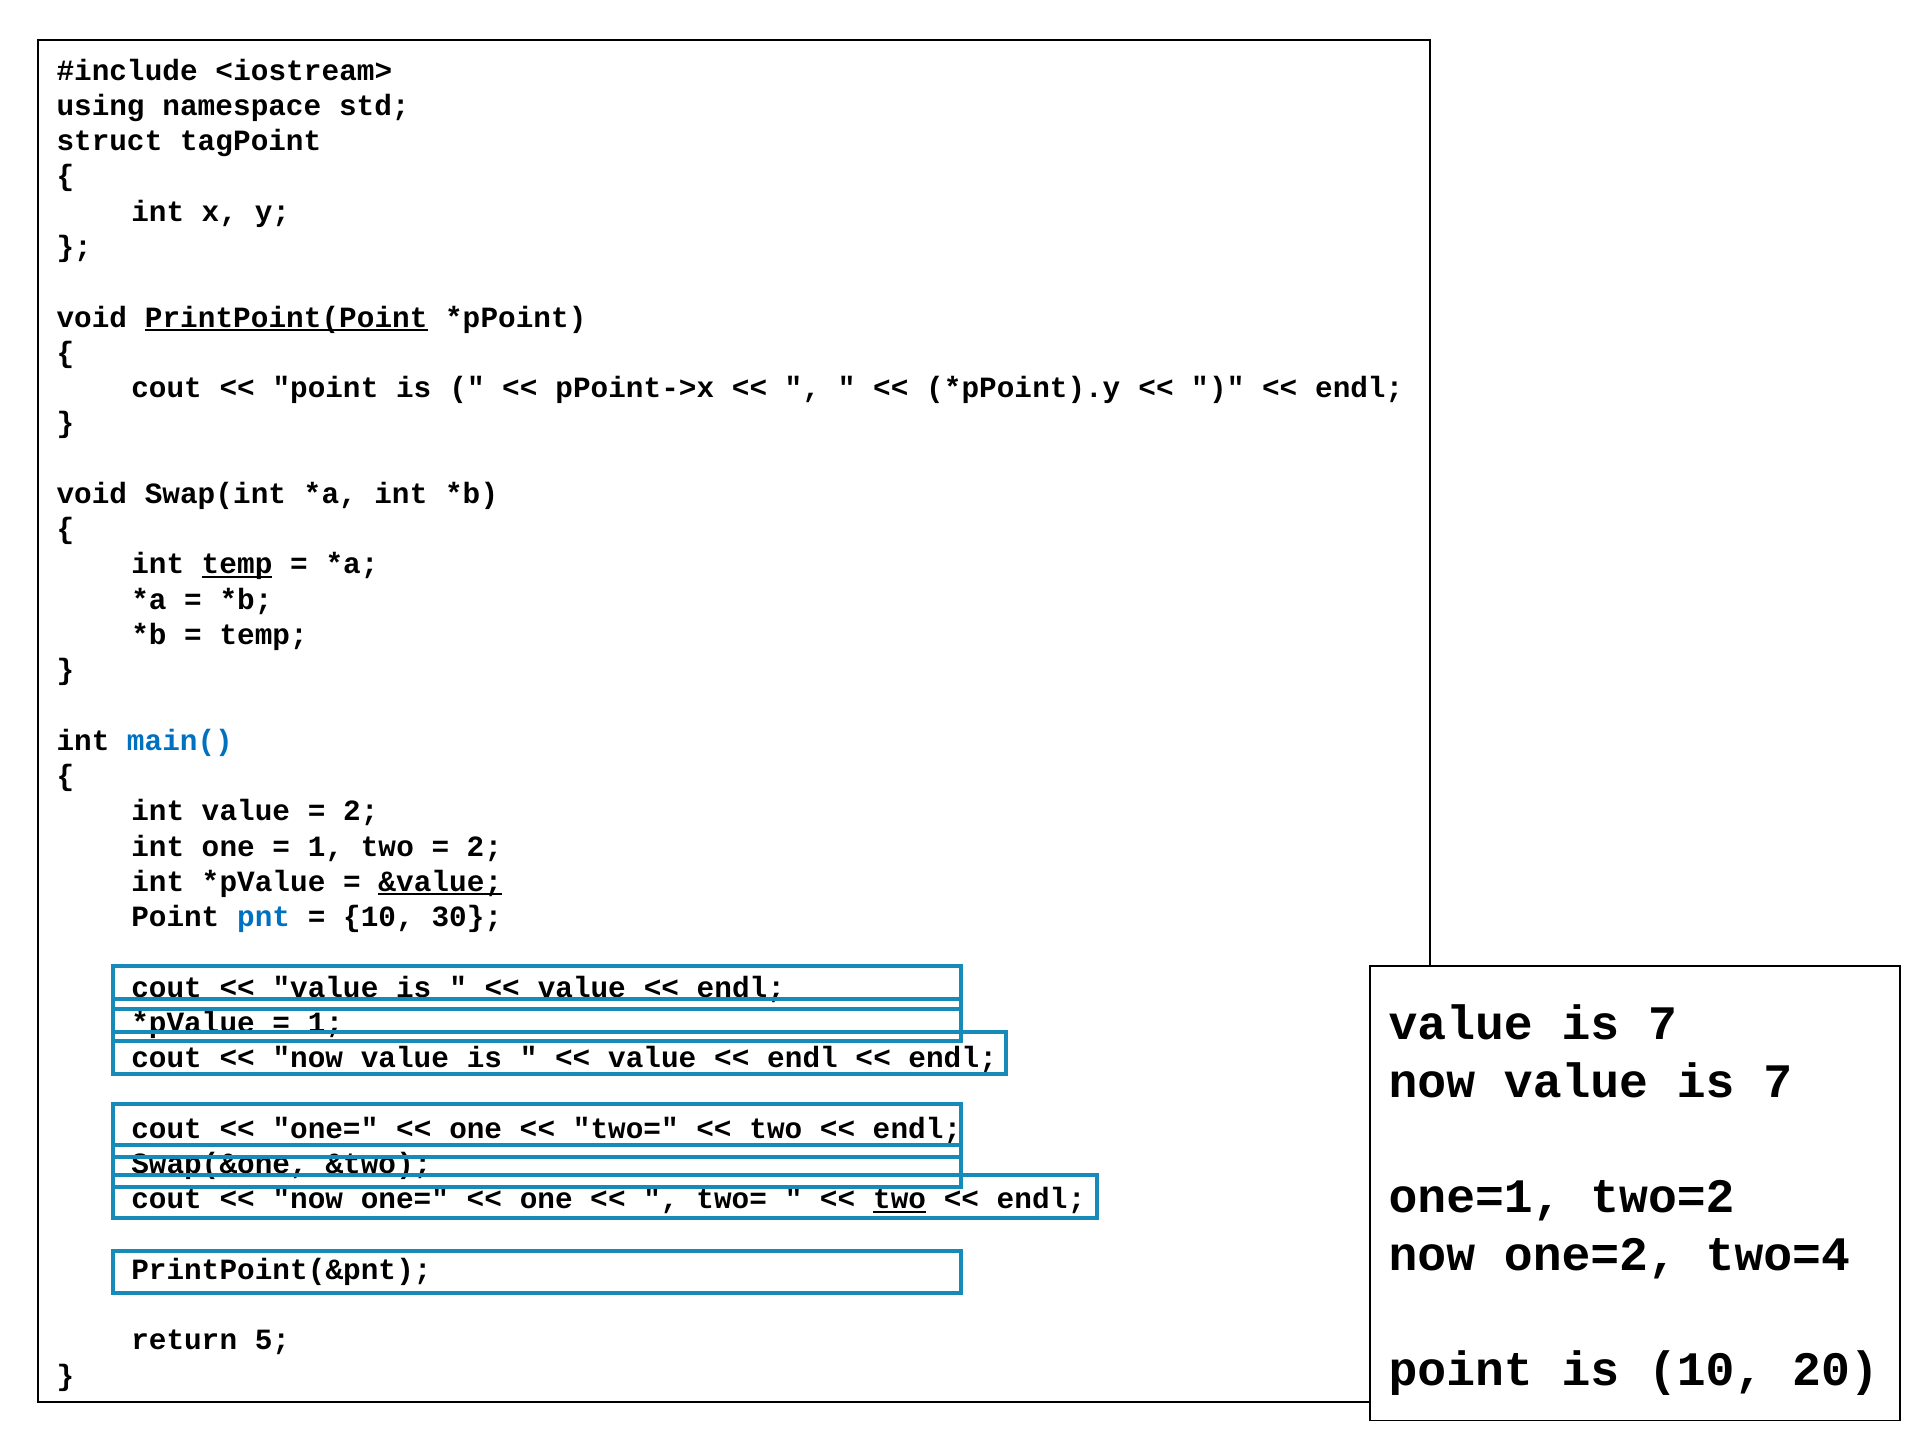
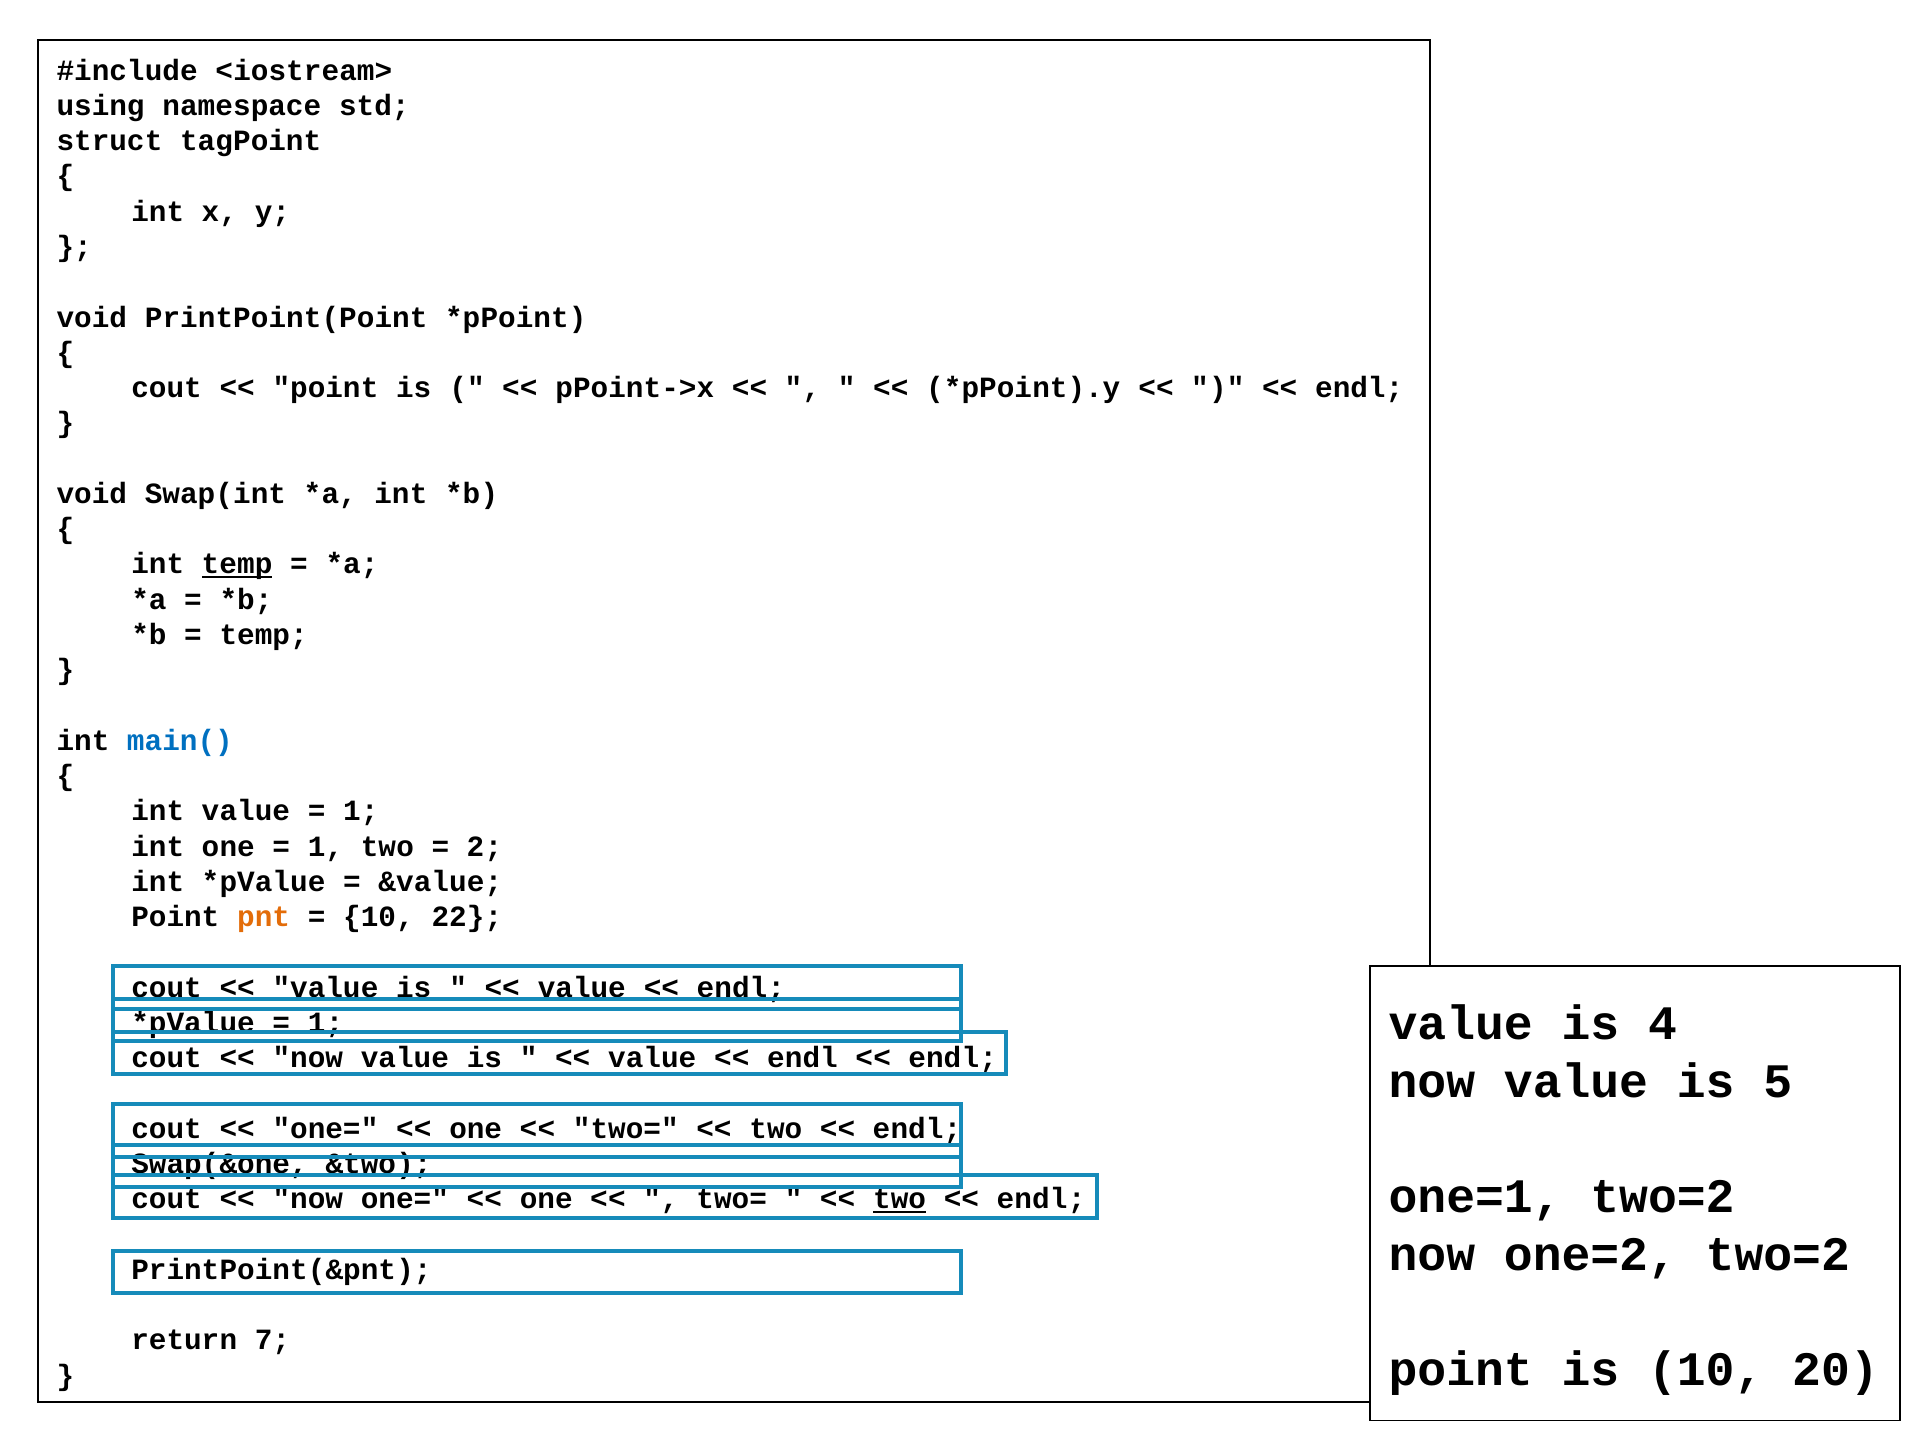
PrintPoint(Point underline: present -> none
2 at (361, 811): 2 -> 1
&value underline: present -> none
pnt colour: blue -> orange
30: 30 -> 22
7 at (1662, 1023): 7 -> 4
now value is 7: 7 -> 5
one=2 two=4: two=4 -> two=2
5: 5 -> 7
